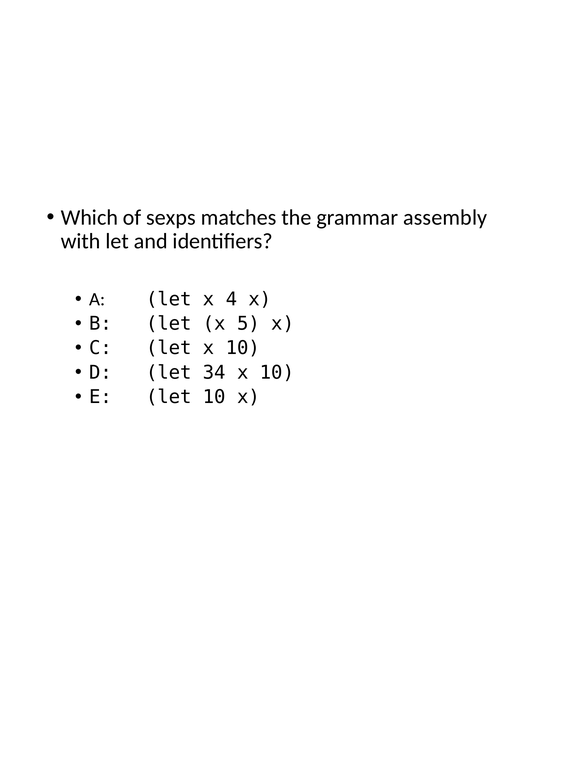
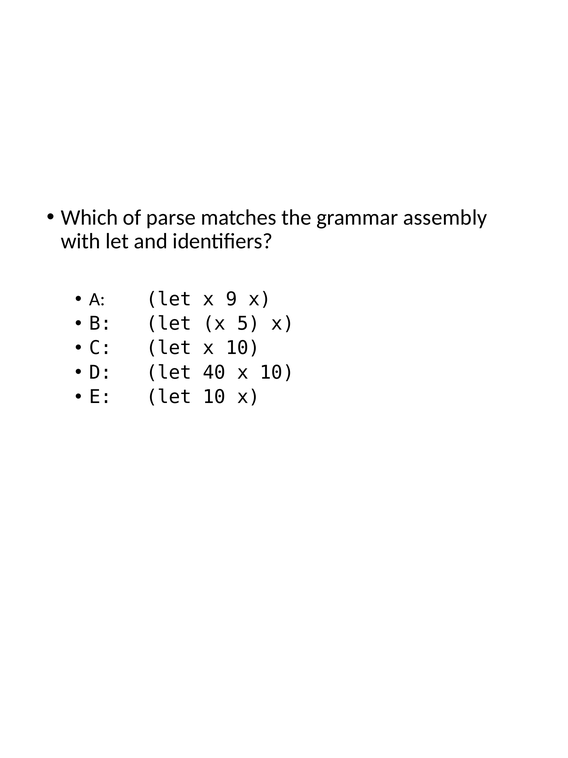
sexps: sexps -> parse
4: 4 -> 9
34: 34 -> 40
